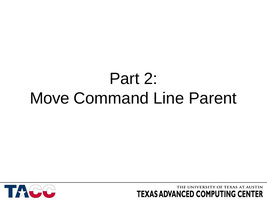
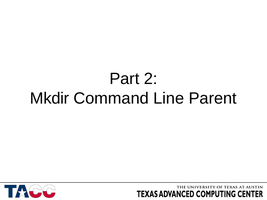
Move: Move -> Mkdir
